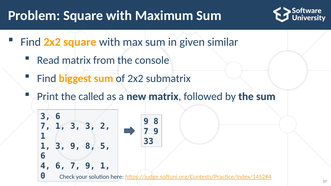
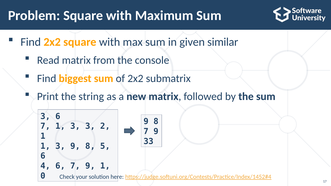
called: called -> string
